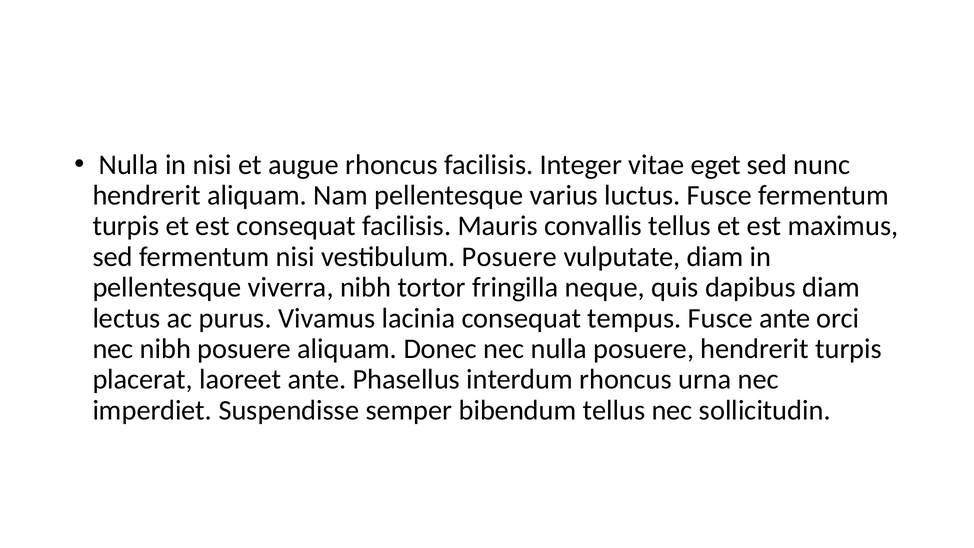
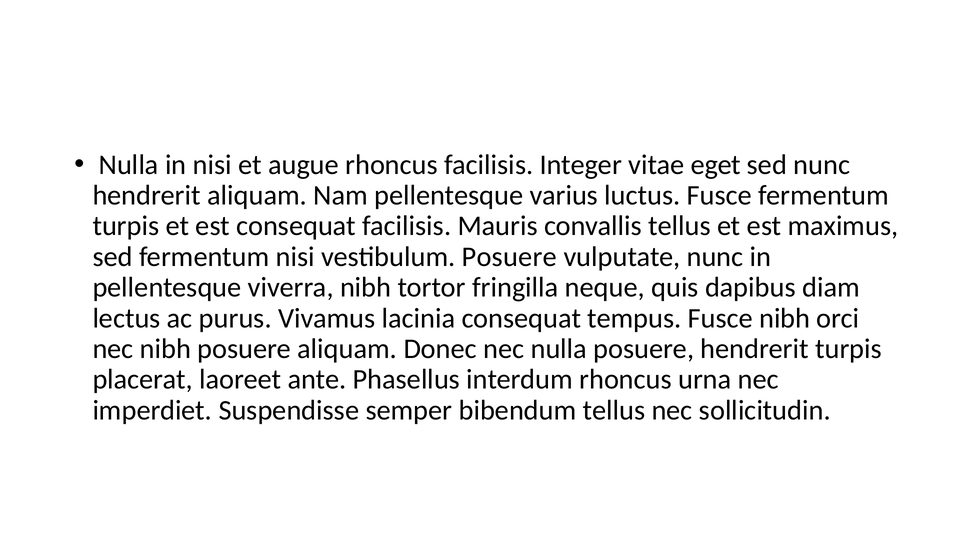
vulputate diam: diam -> nunc
Fusce ante: ante -> nibh
